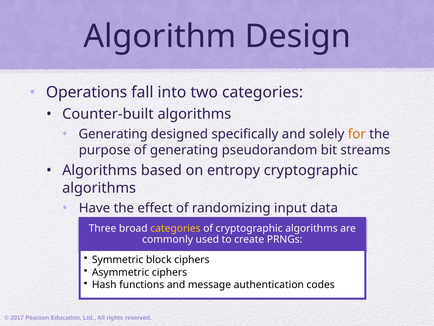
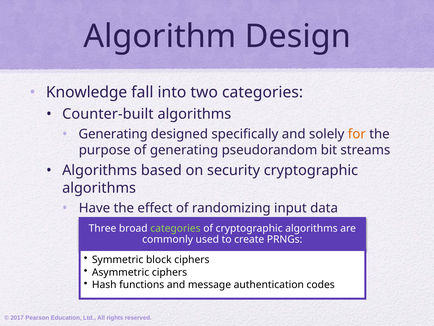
Operations: Operations -> Knowledge
entropy: entropy -> security
categories at (175, 228) colour: yellow -> light green
